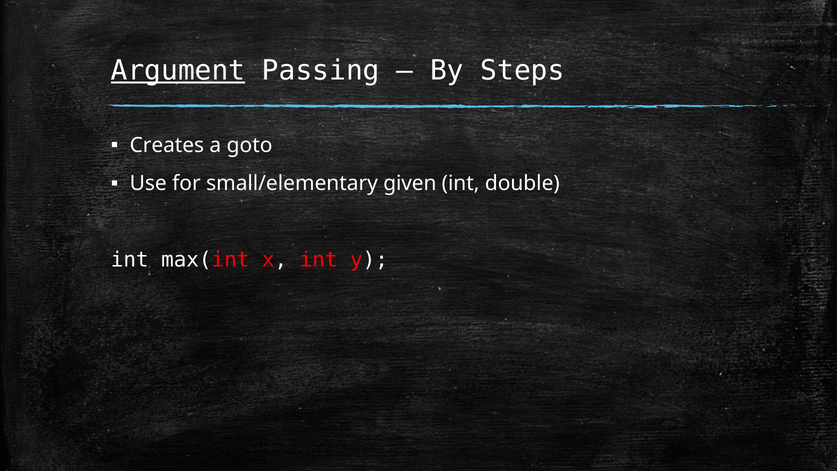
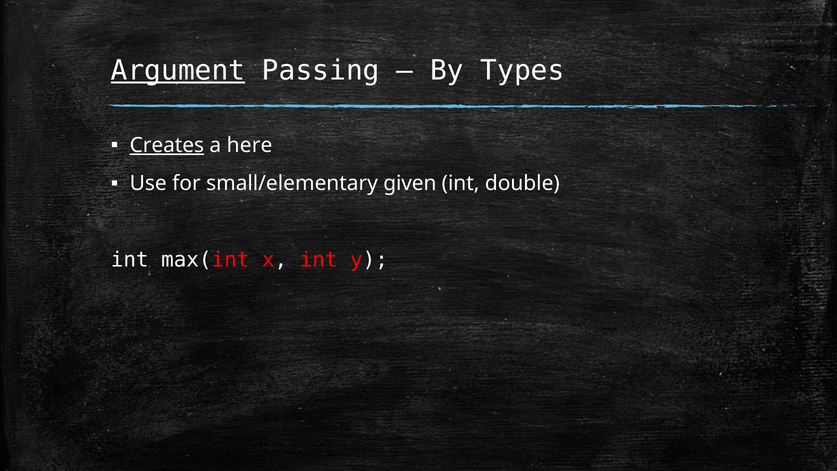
Steps: Steps -> Types
Creates underline: none -> present
goto: goto -> here
